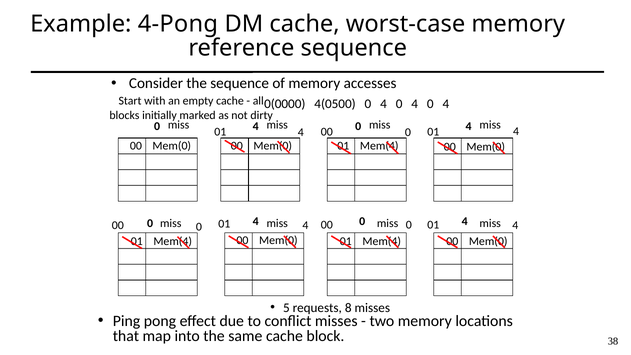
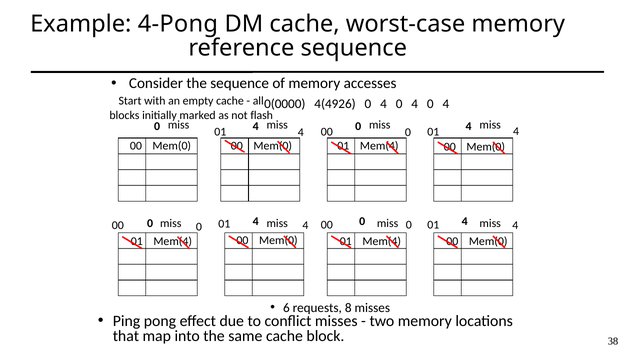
4(0500: 4(0500 -> 4(4926
dirty: dirty -> flash
5: 5 -> 6
